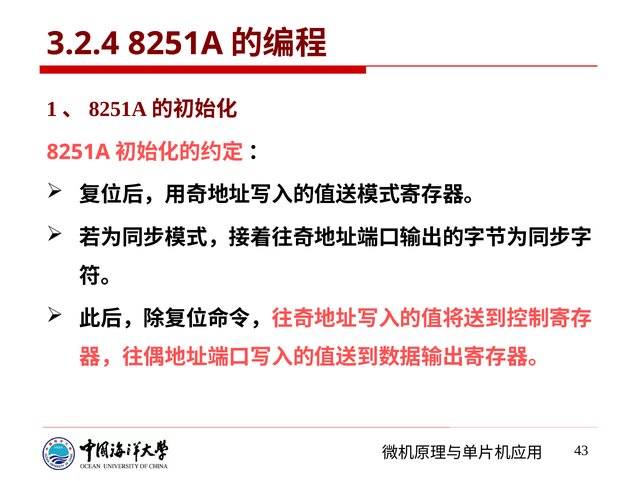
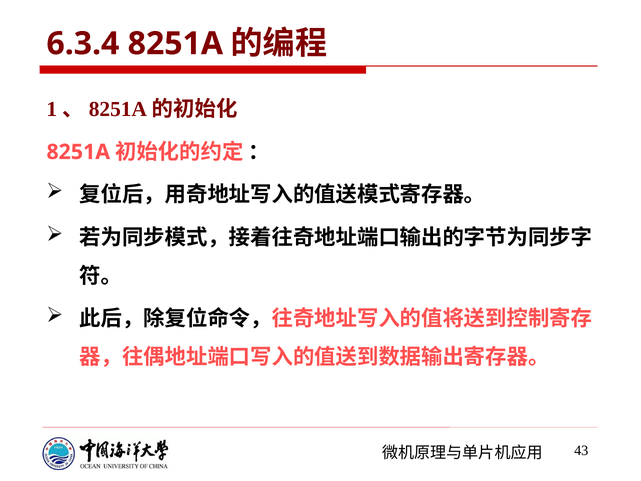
3.2.4: 3.2.4 -> 6.3.4
